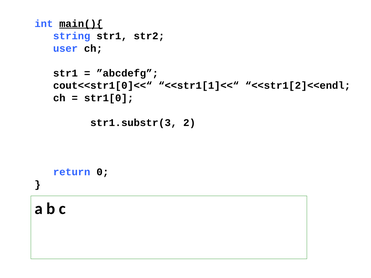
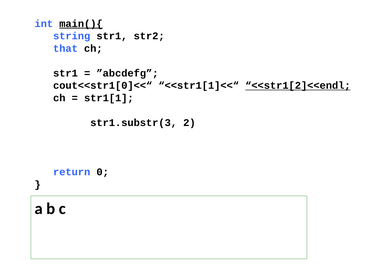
user: user -> that
<<str1[2]<<endl underline: none -> present
str1[0: str1[0 -> str1[1
